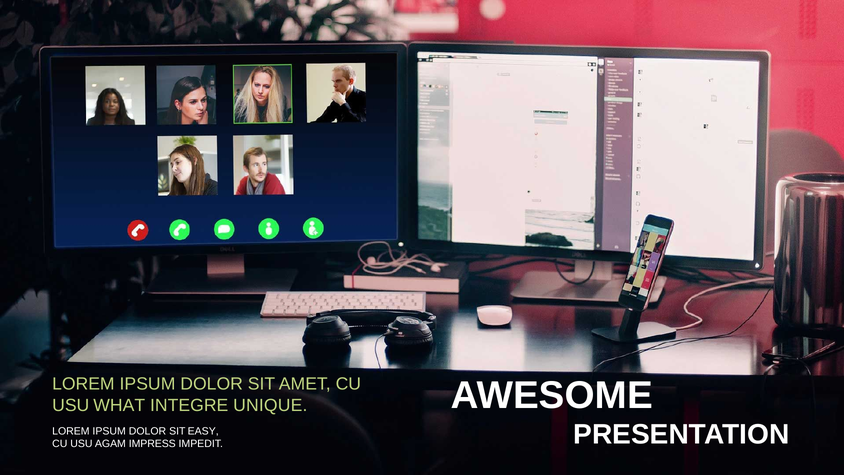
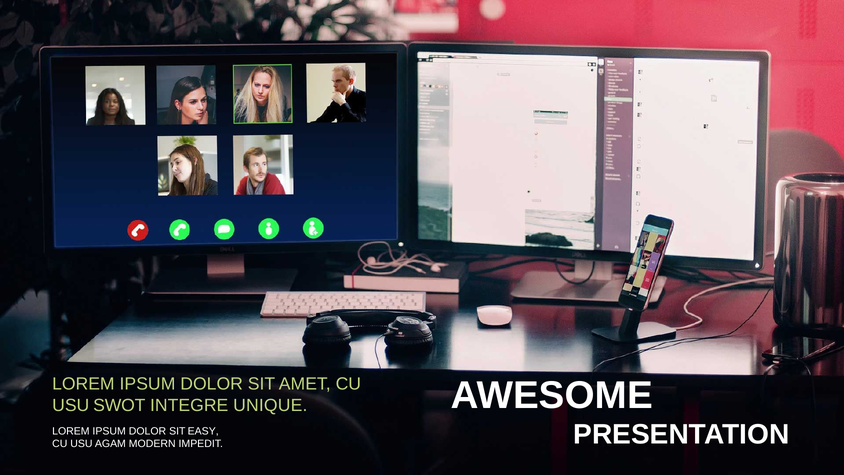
WHAT: WHAT -> SWOT
IMPRESS: IMPRESS -> MODERN
